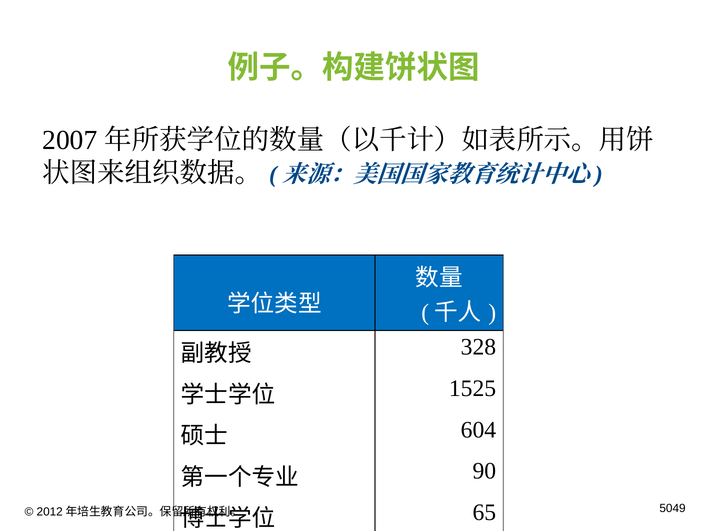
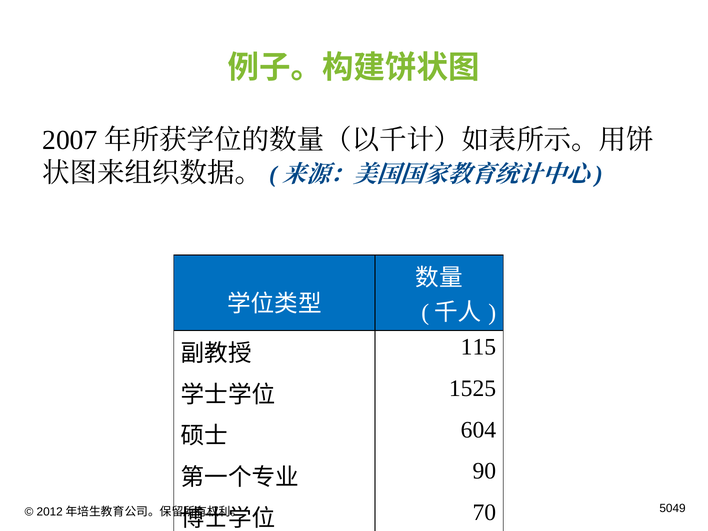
328: 328 -> 115
65: 65 -> 70
